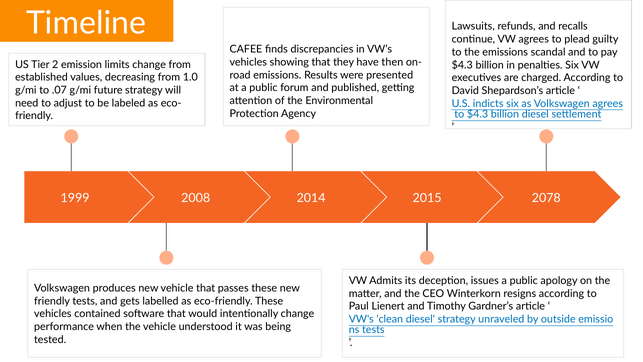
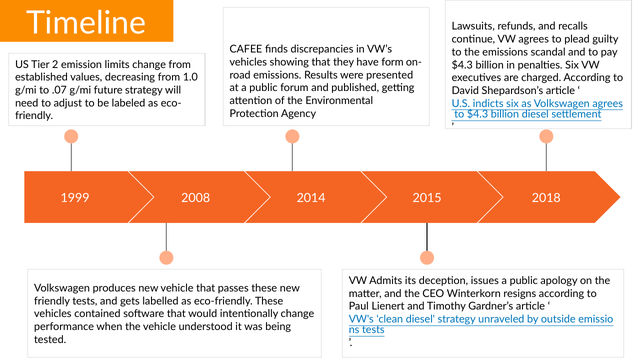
then: then -> form
2078: 2078 -> 2018
